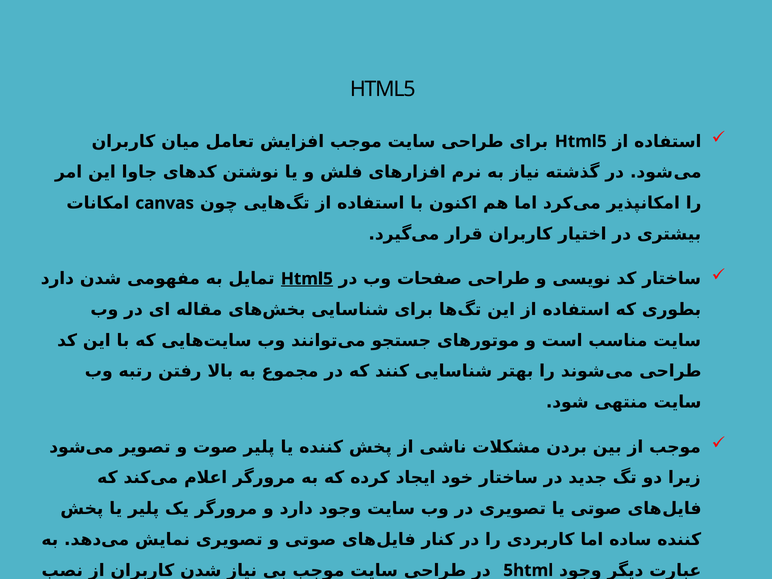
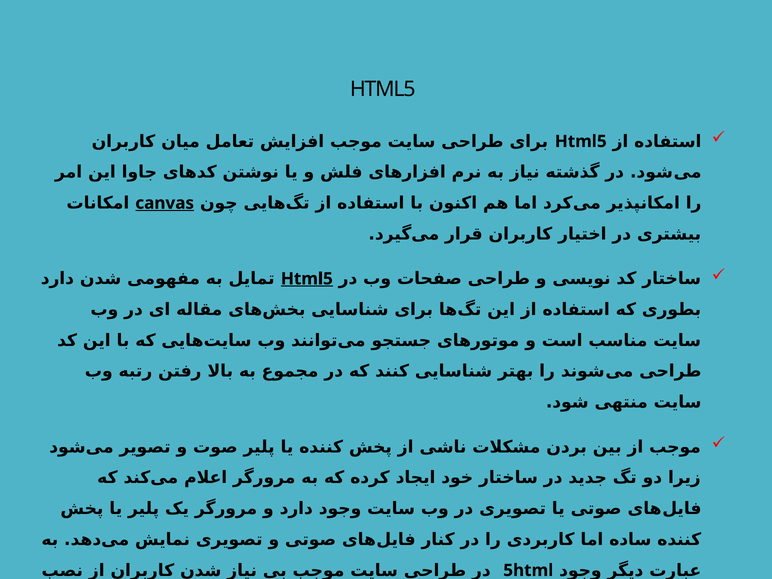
canvas underline: none -> present
